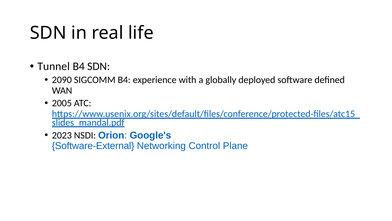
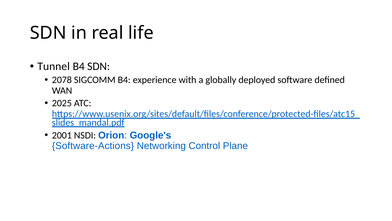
2090: 2090 -> 2078
2005: 2005 -> 2025
2023: 2023 -> 2001
Software-External: Software-External -> Software-Actions
